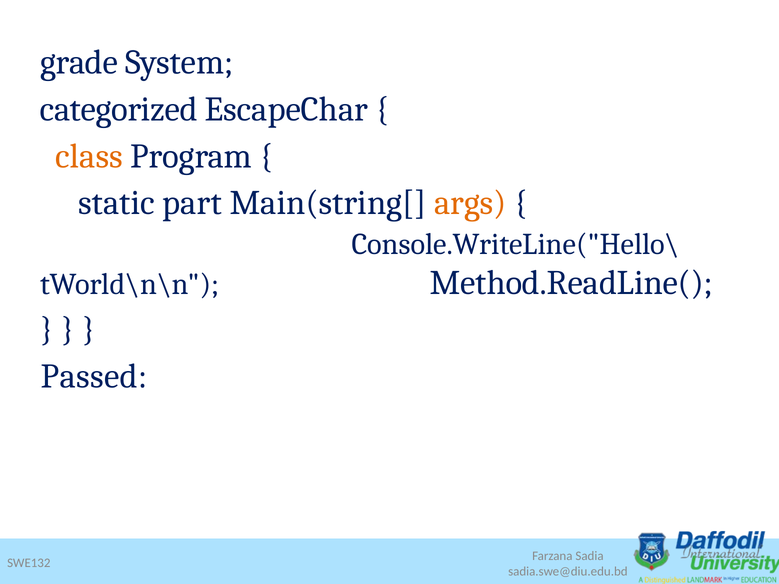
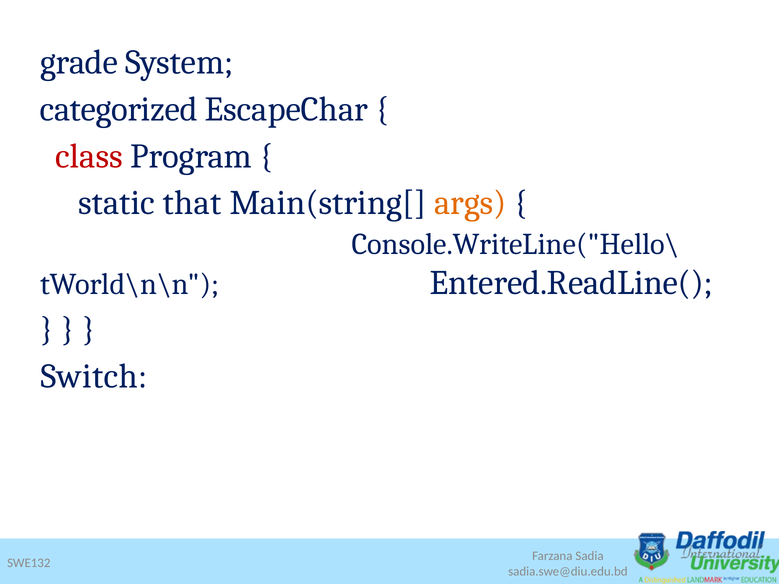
class colour: orange -> red
part: part -> that
Method.ReadLine(: Method.ReadLine( -> Entered.ReadLine(
Passed: Passed -> Switch
